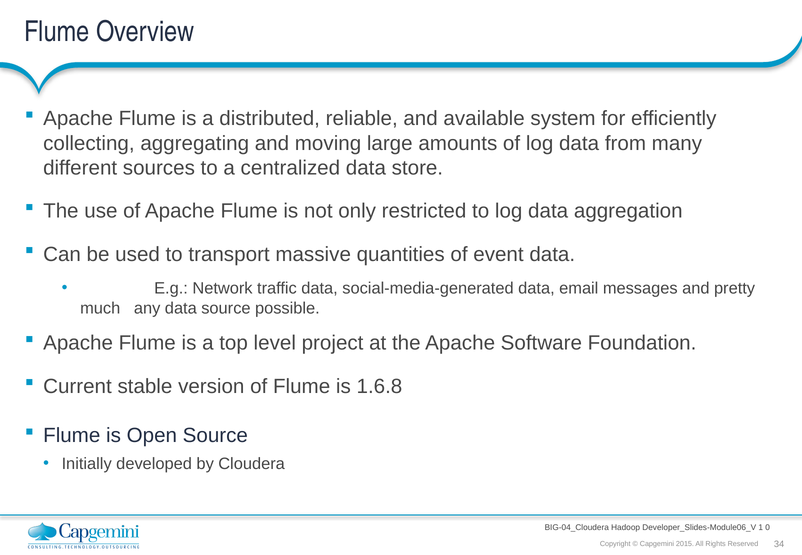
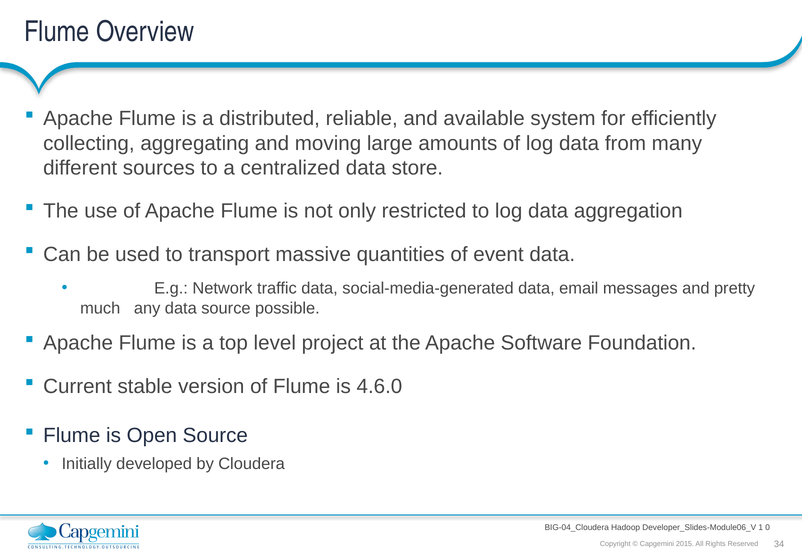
1.6.8: 1.6.8 -> 4.6.0
